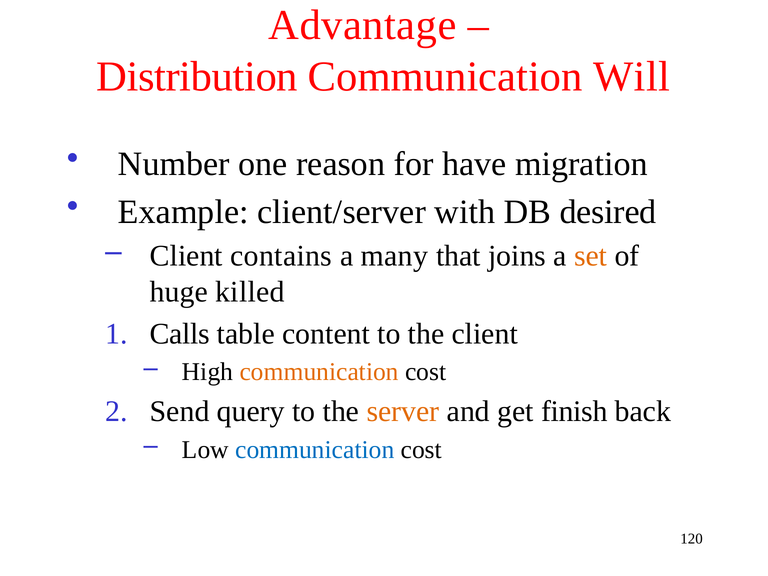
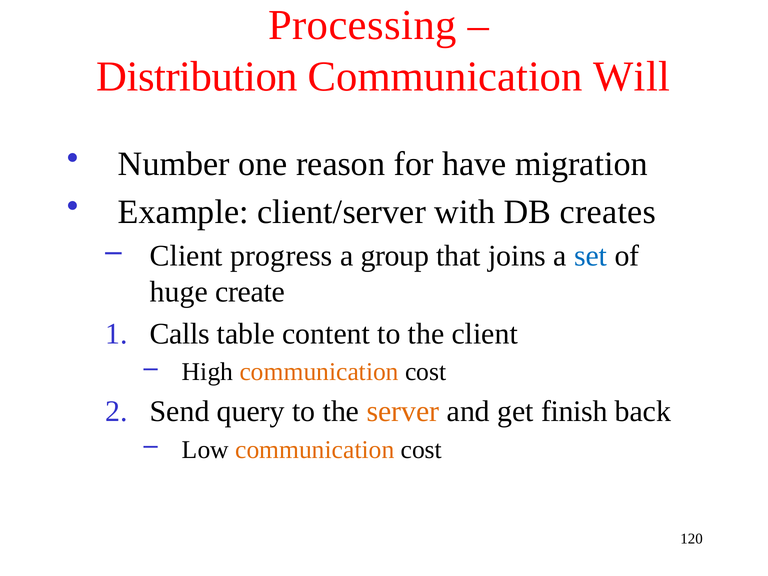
Advantage: Advantage -> Processing
desired: desired -> creates
contains: contains -> progress
many: many -> group
set colour: orange -> blue
killed: killed -> create
communication at (315, 450) colour: blue -> orange
